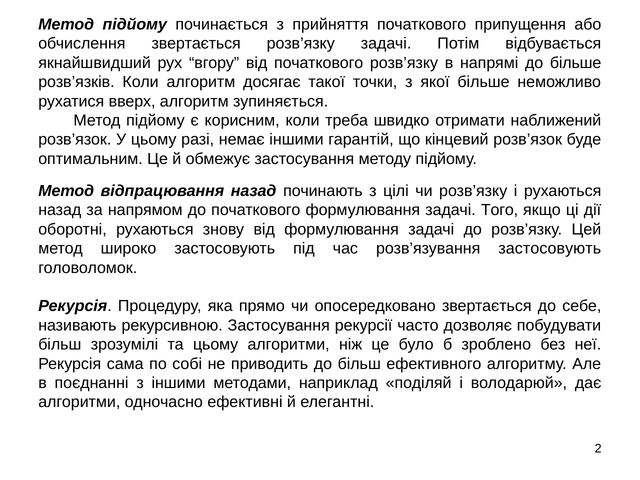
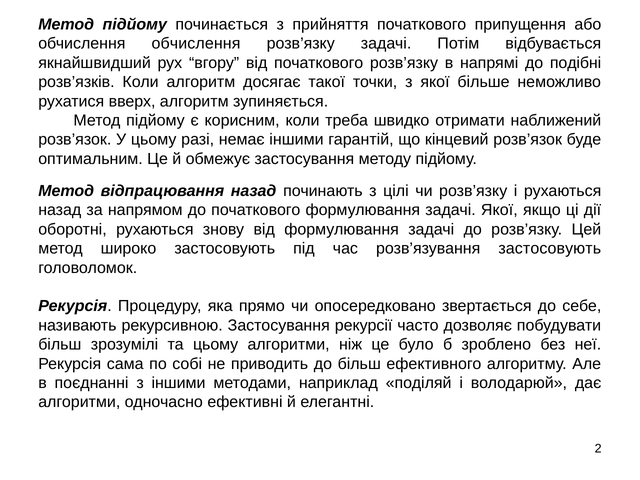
обчислення звертається: звертається -> обчислення
до більше: більше -> подібні
задачі Того: Того -> Якої
